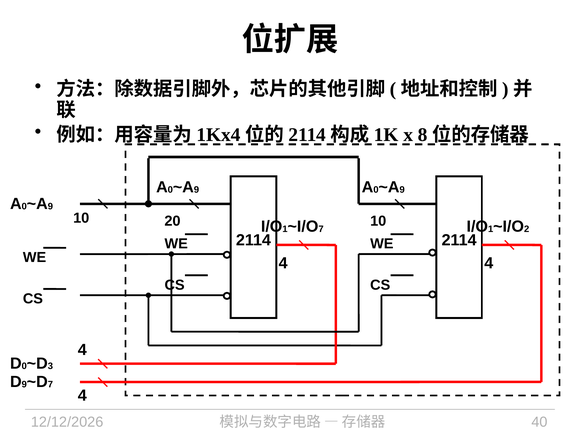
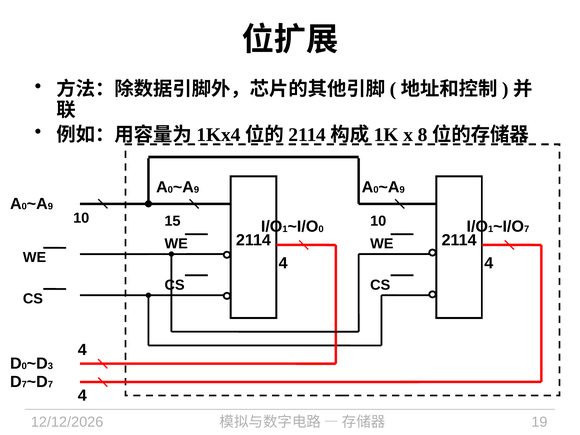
20: 20 -> 15
7 at (321, 229): 7 -> 0
2 at (527, 229): 2 -> 7
9 at (24, 385): 9 -> 7
40: 40 -> 19
